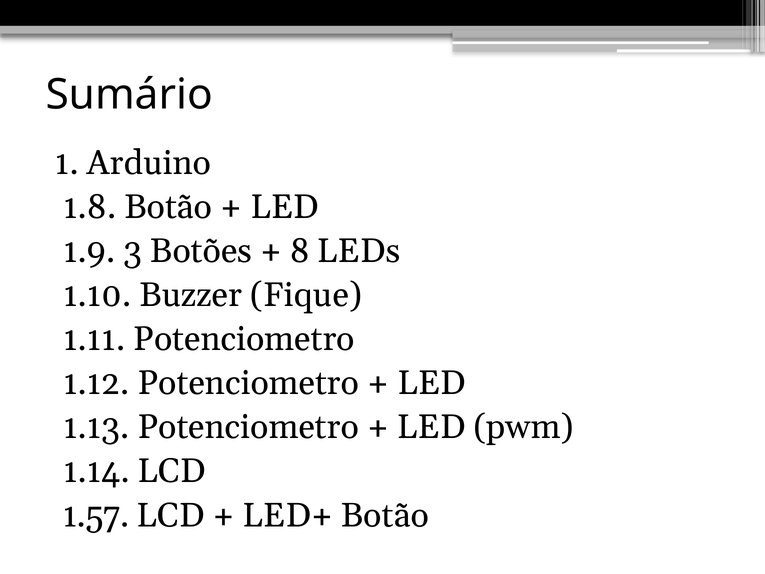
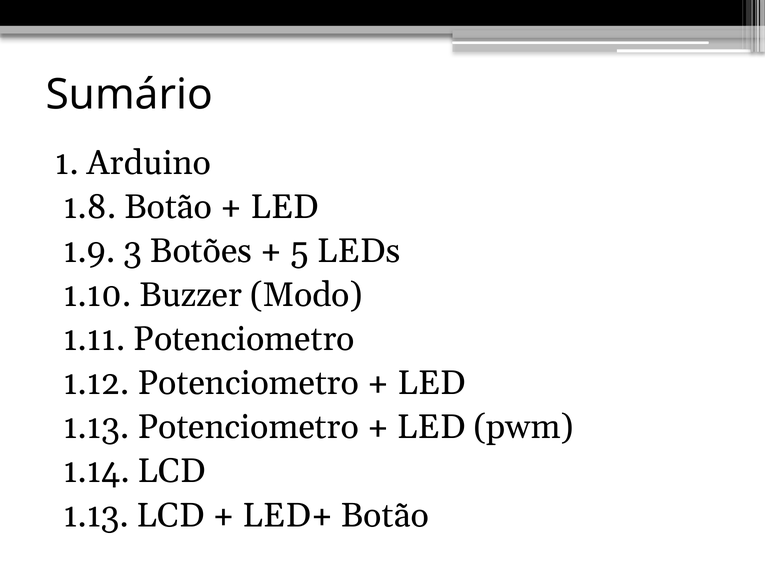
8: 8 -> 5
Fique: Fique -> Modo
1.57 at (96, 515): 1.57 -> 1.13
